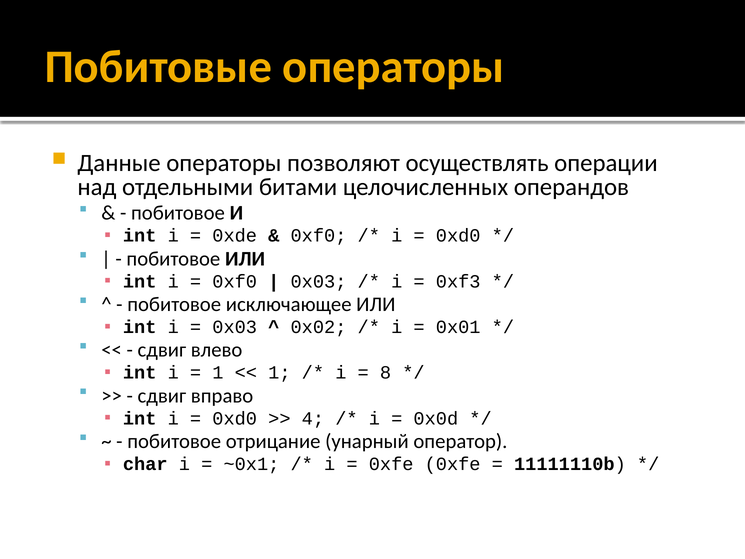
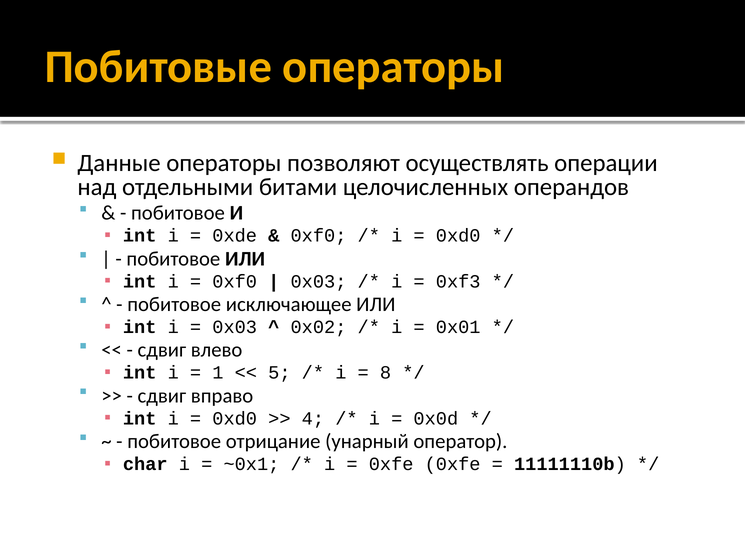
1 at (279, 373): 1 -> 5
